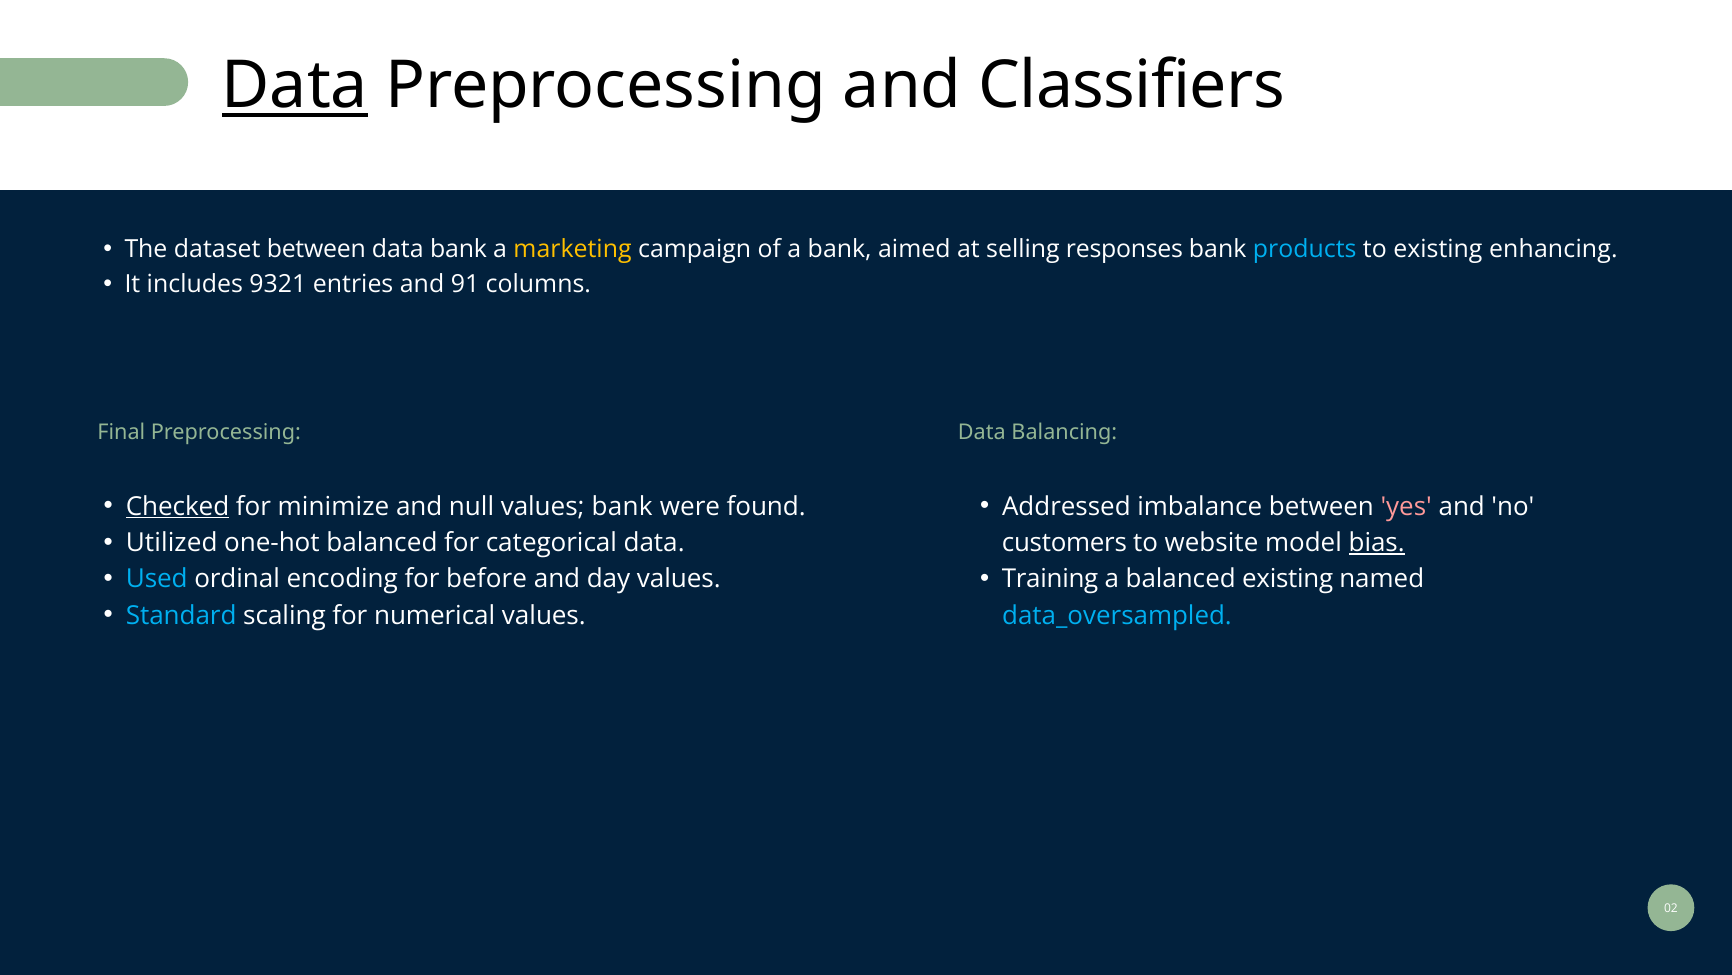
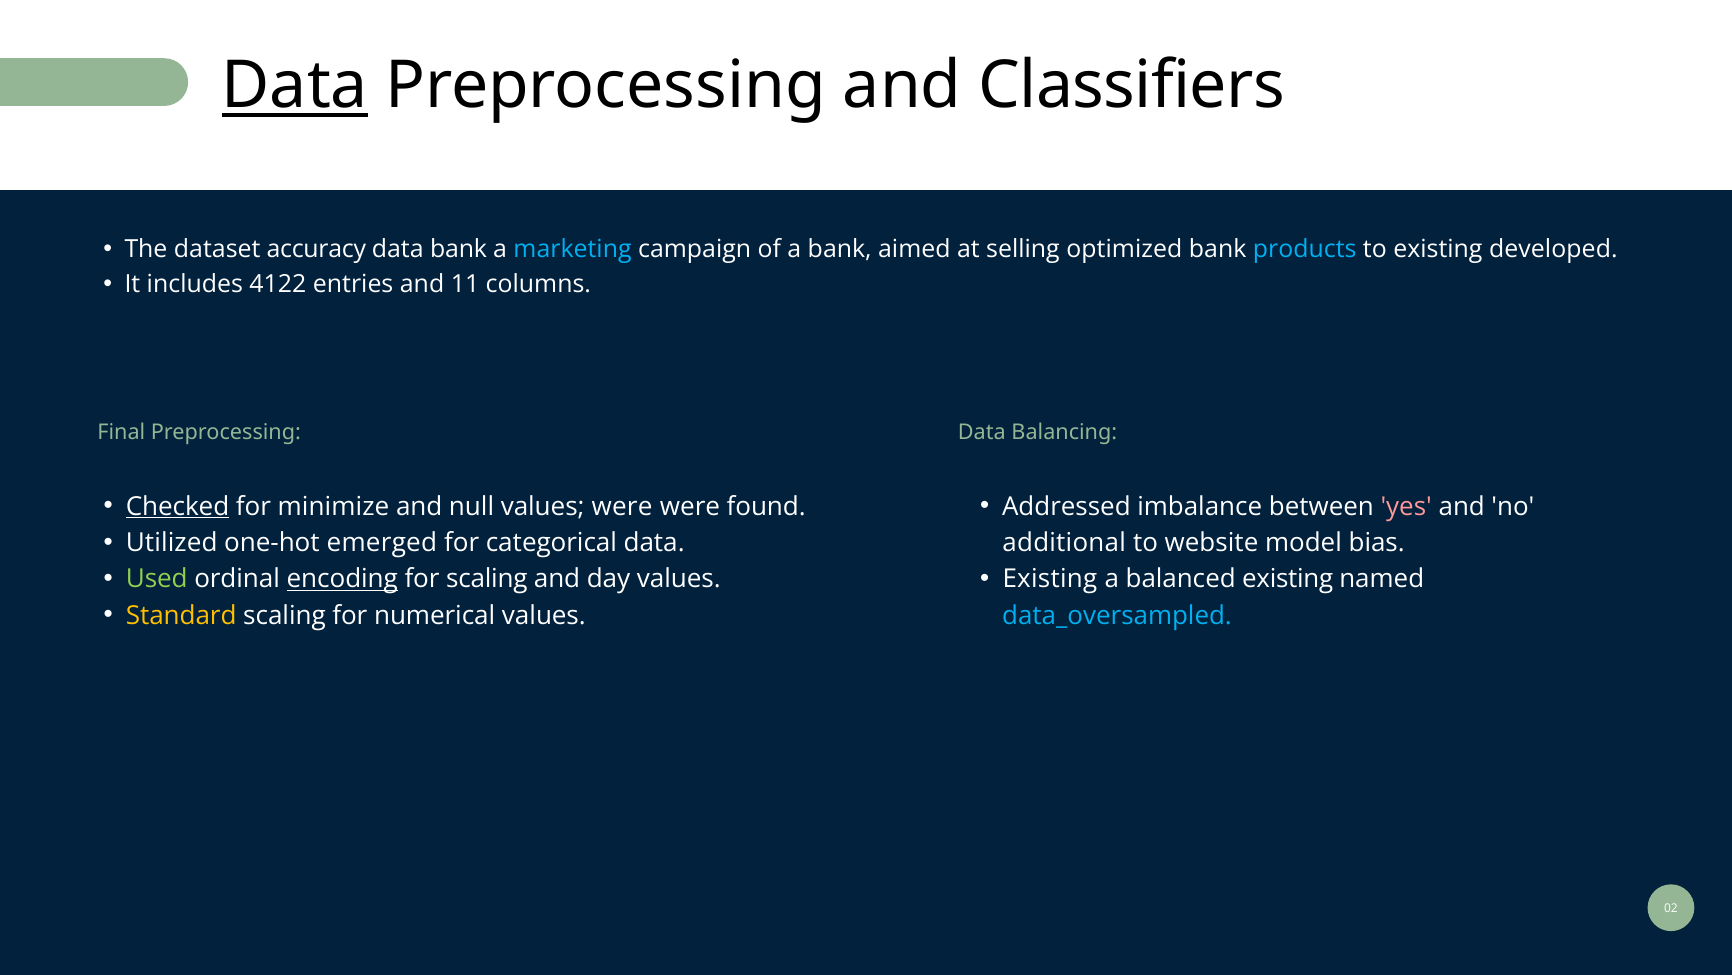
dataset between: between -> accuracy
marketing colour: yellow -> light blue
responses: responses -> optimized
enhancing: enhancing -> developed
9321: 9321 -> 4122
91: 91 -> 11
values bank: bank -> were
one-hot balanced: balanced -> emerged
customers: customers -> additional
bias underline: present -> none
Used colour: light blue -> light green
encoding underline: none -> present
for before: before -> scaling
Training at (1050, 579): Training -> Existing
Standard colour: light blue -> yellow
